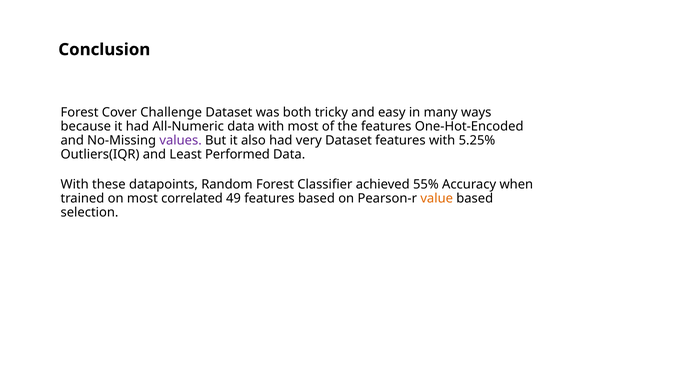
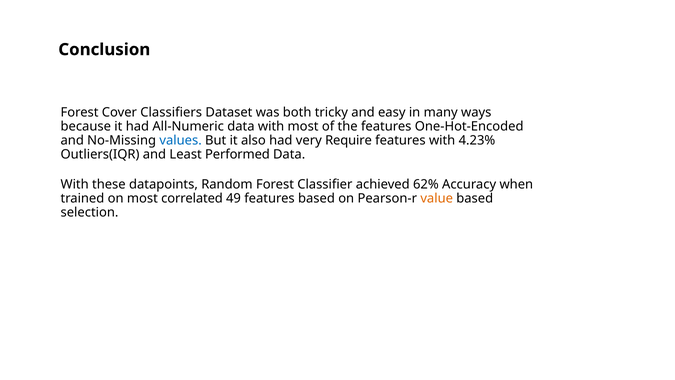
Challenge: Challenge -> Classifiers
values colour: purple -> blue
very Dataset: Dataset -> Require
5.25%: 5.25% -> 4.23%
55%: 55% -> 62%
